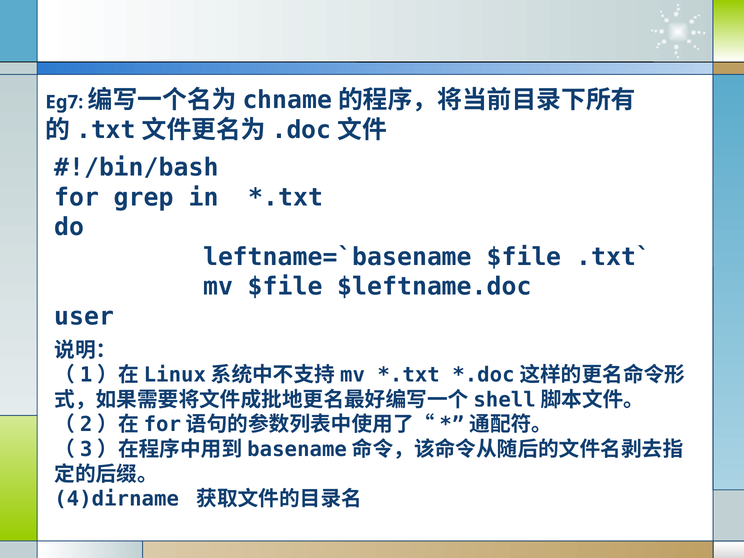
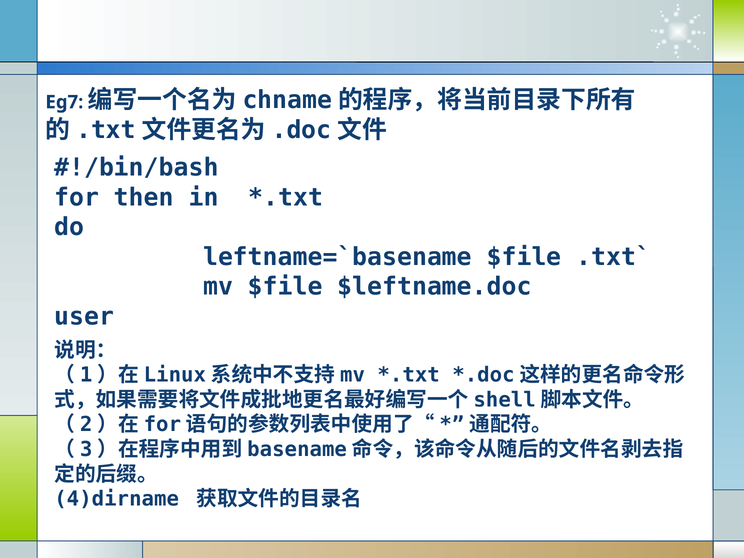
grep: grep -> then
